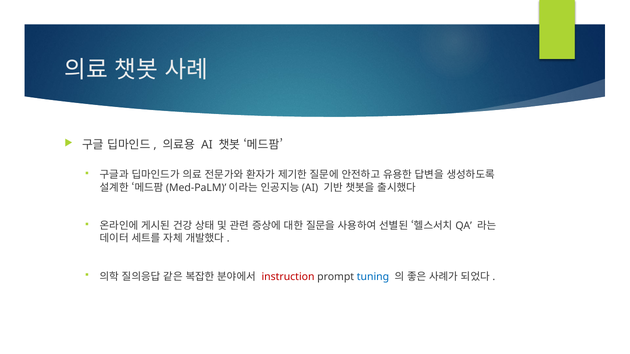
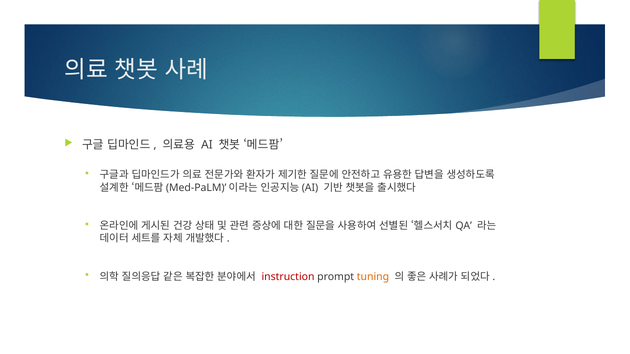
tuning colour: blue -> orange
